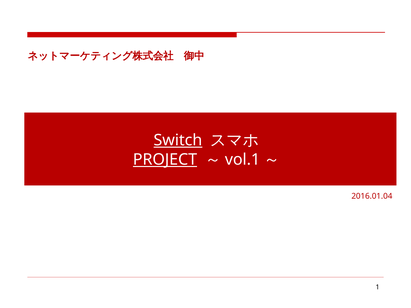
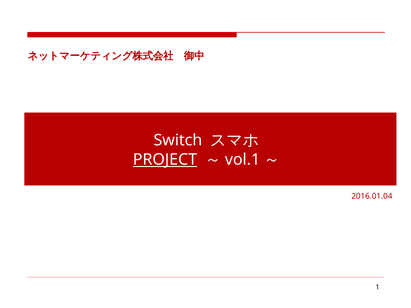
Switch underline: present -> none
